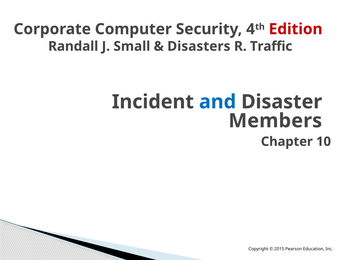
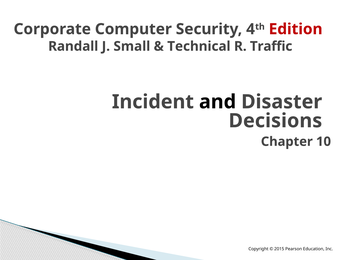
Disasters: Disasters -> Technical
and colour: blue -> black
Members: Members -> Decisions
